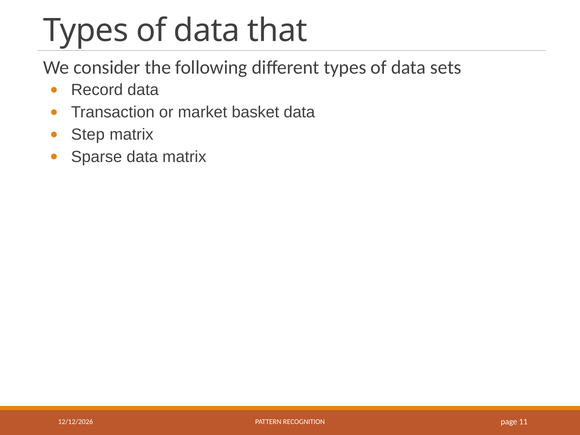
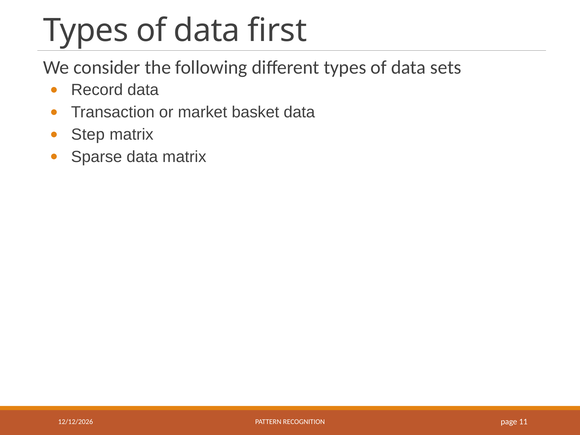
that: that -> first
